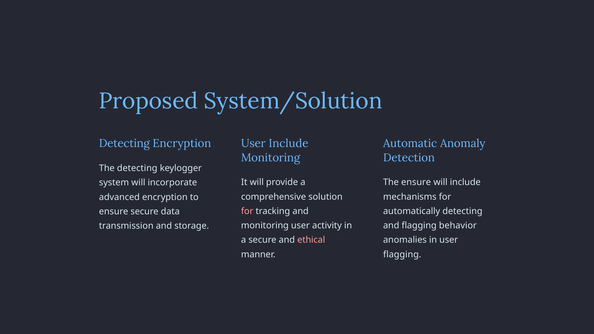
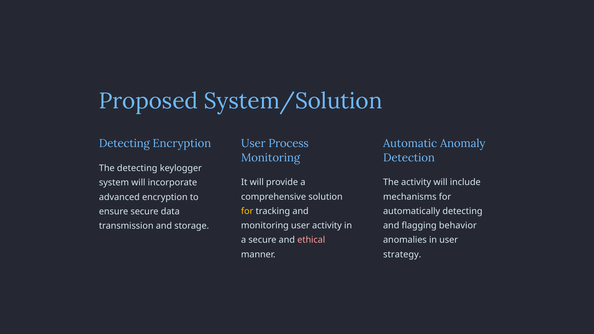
User Include: Include -> Process
The ensure: ensure -> activity
for at (247, 211) colour: pink -> yellow
flagging at (402, 255): flagging -> strategy
